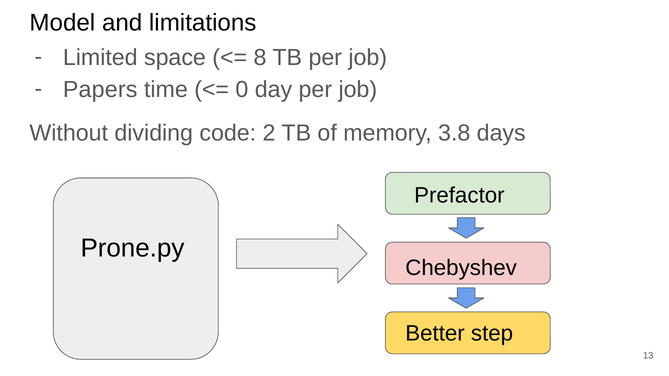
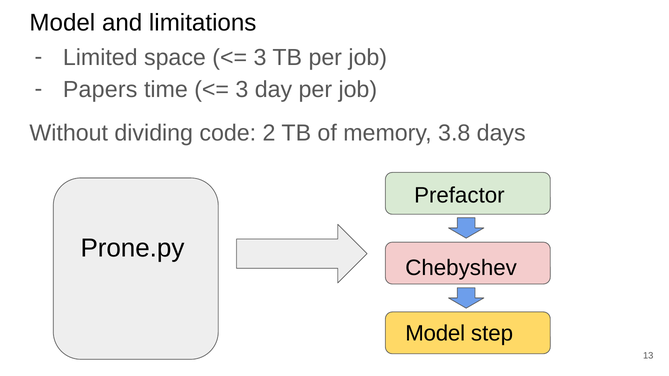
8 at (260, 58): 8 -> 3
0 at (242, 90): 0 -> 3
Better at (435, 334): Better -> Model
